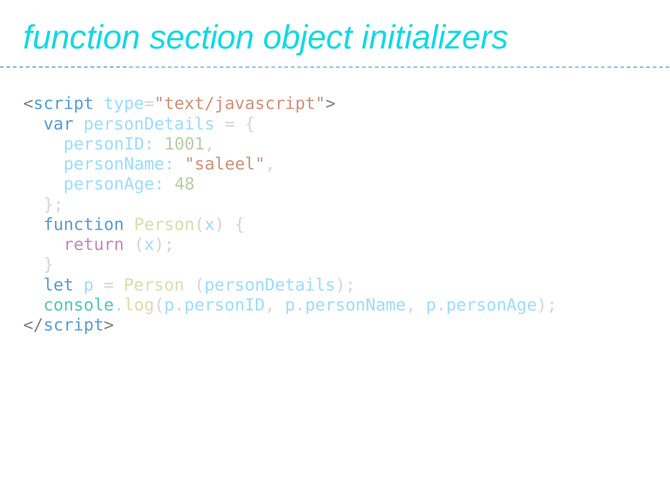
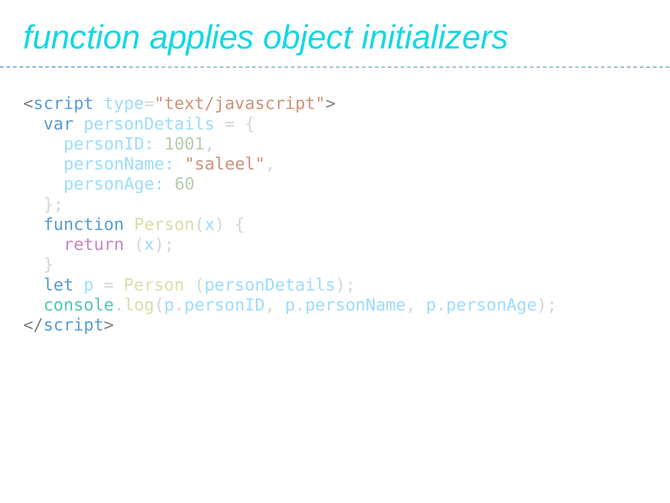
section: section -> applies
48: 48 -> 60
